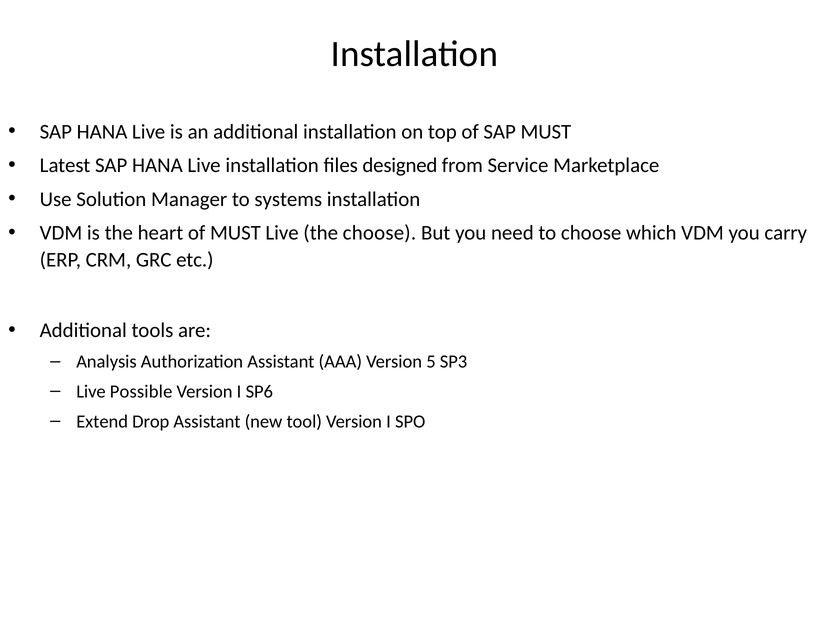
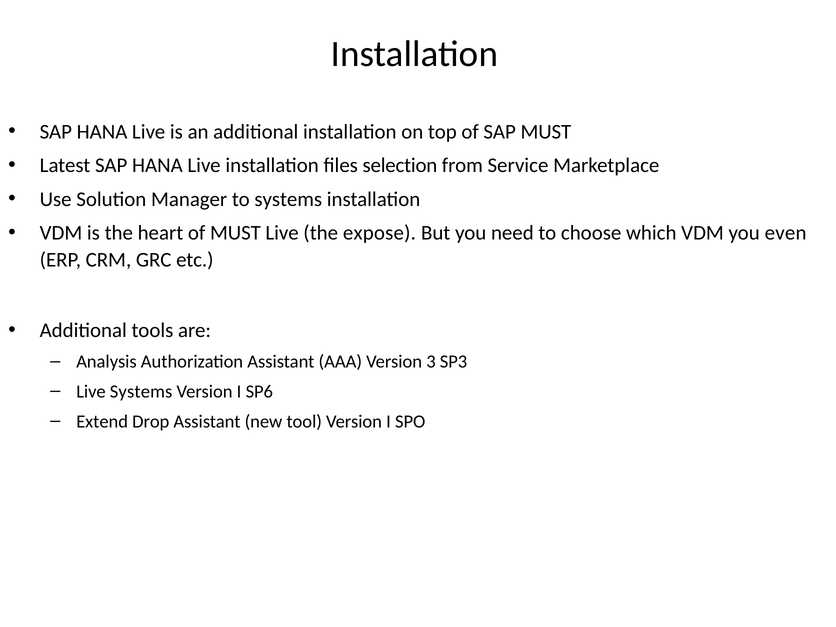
designed: designed -> selection
the choose: choose -> expose
carry: carry -> even
5: 5 -> 3
Live Possible: Possible -> Systems
